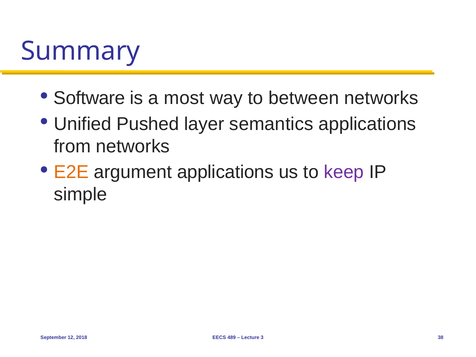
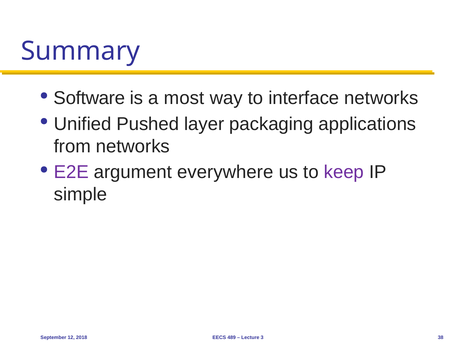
between: between -> interface
semantics: semantics -> packaging
E2E colour: orange -> purple
argument applications: applications -> everywhere
